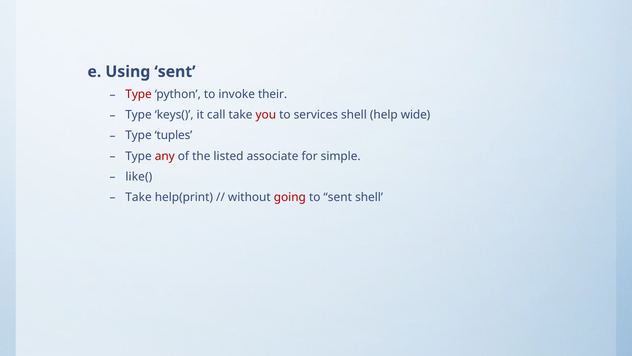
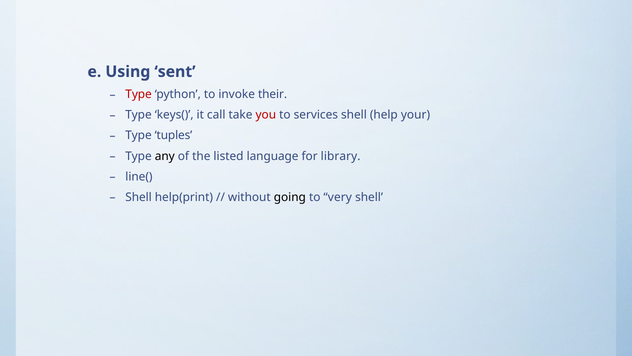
wide: wide -> your
any colour: red -> black
associate: associate -> language
simple: simple -> library
like(: like( -> line(
Take at (139, 197): Take -> Shell
going colour: red -> black
to sent: sent -> very
